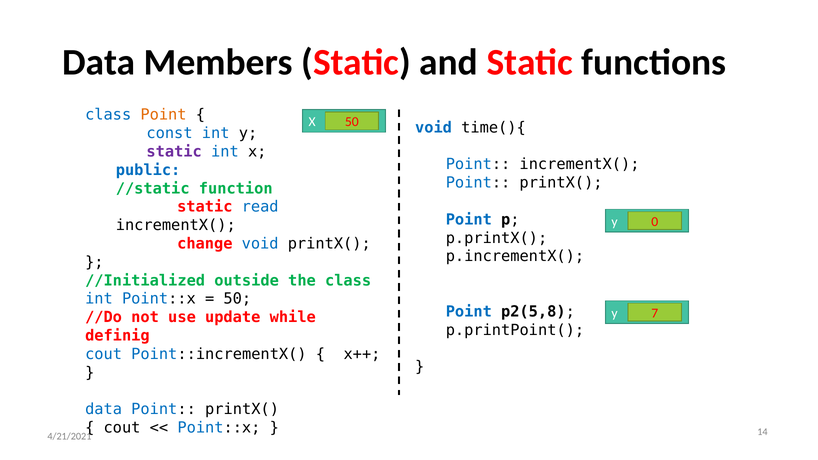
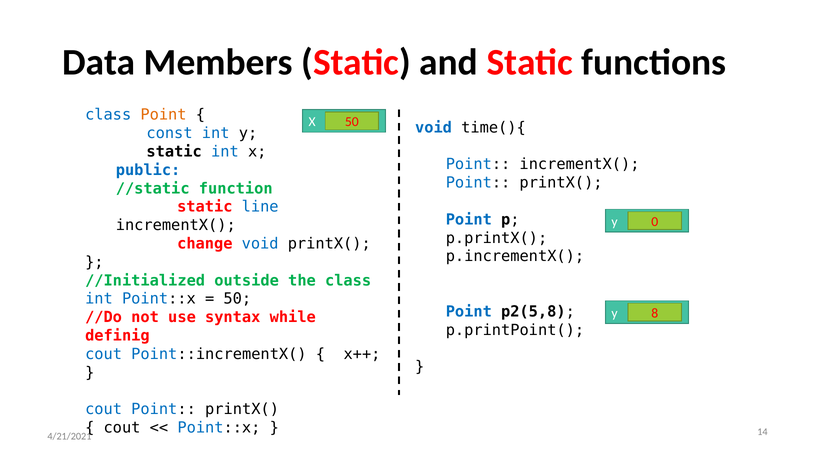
static at (174, 152) colour: purple -> black
read: read -> line
7: 7 -> 8
update: update -> syntax
data at (104, 409): data -> cout
